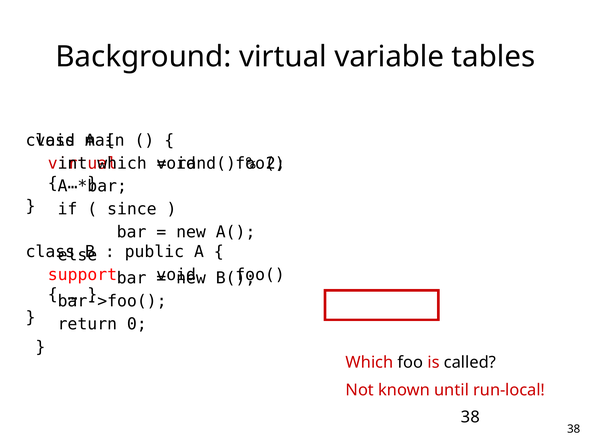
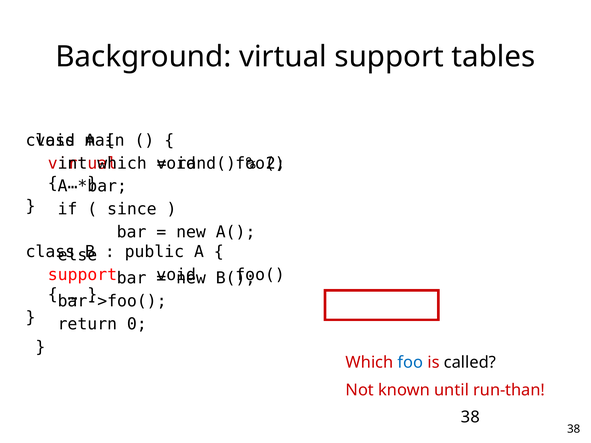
virtual variable: variable -> support
foo colour: black -> blue
run-local: run-local -> run-than
